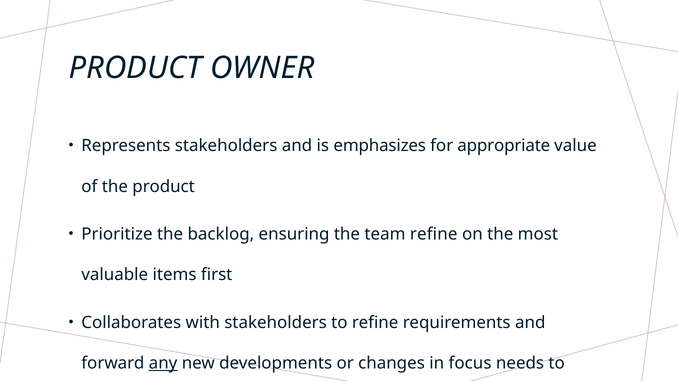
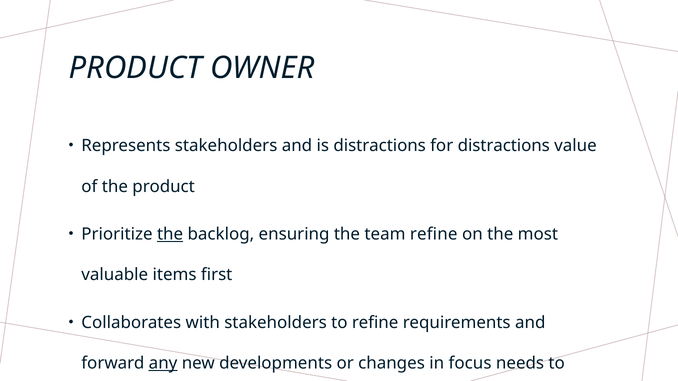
is emphasizes: emphasizes -> distractions
for appropriate: appropriate -> distractions
the at (170, 234) underline: none -> present
